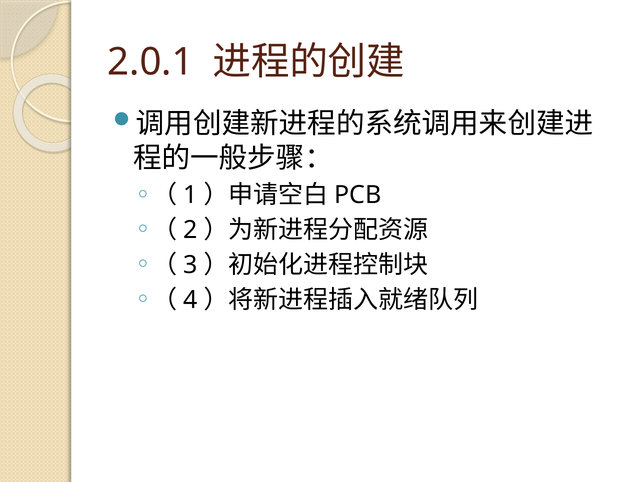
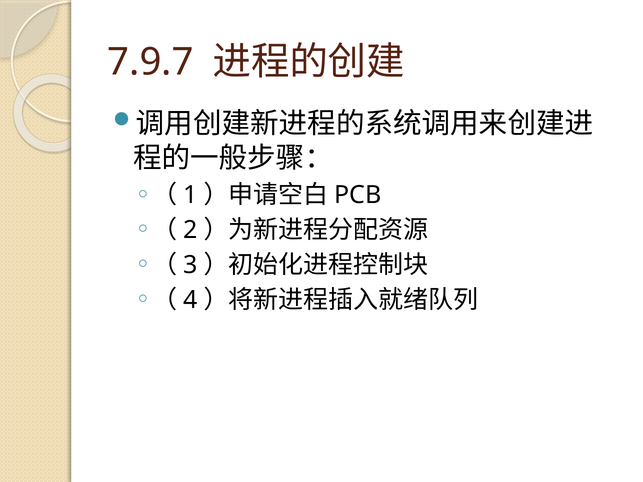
2.0.1: 2.0.1 -> 7.9.7
